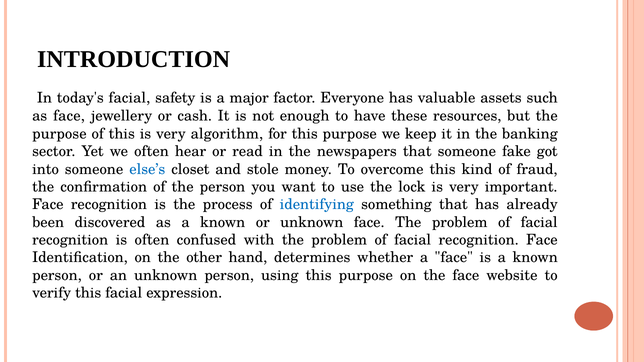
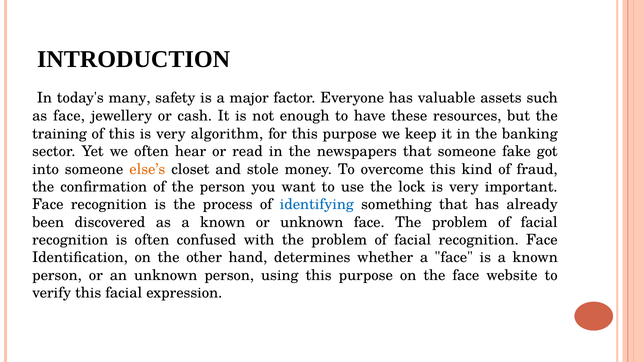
today's facial: facial -> many
purpose at (59, 134): purpose -> training
else’s colour: blue -> orange
